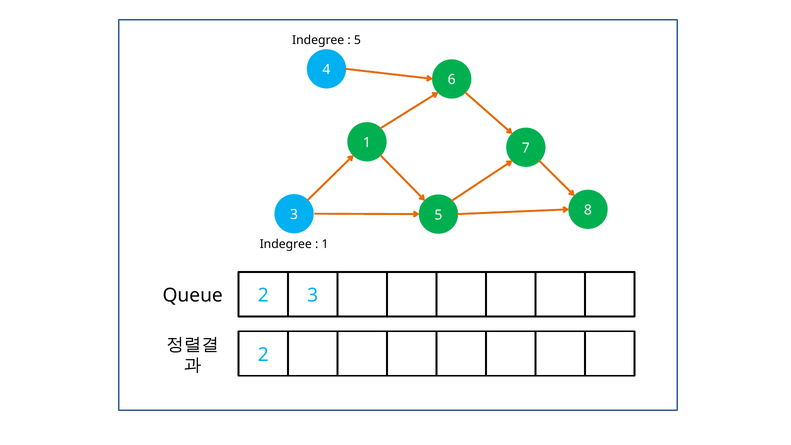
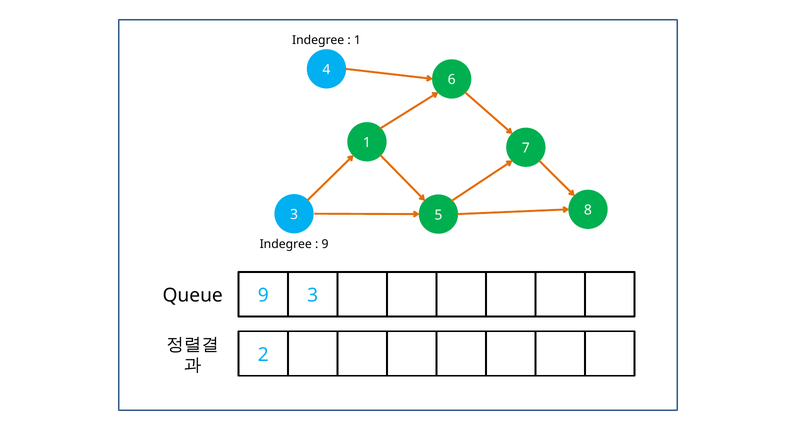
5 at (357, 40): 5 -> 1
1 at (325, 244): 1 -> 9
Queue 2: 2 -> 9
